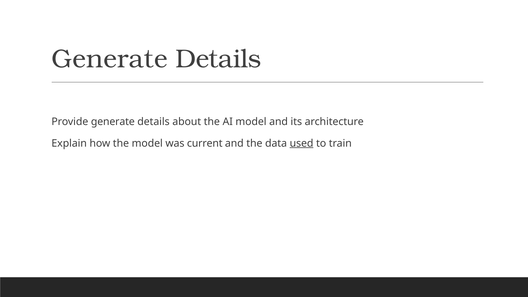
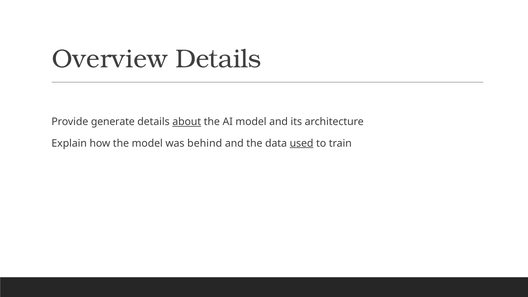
Generate at (109, 59): Generate -> Overview
about underline: none -> present
current: current -> behind
